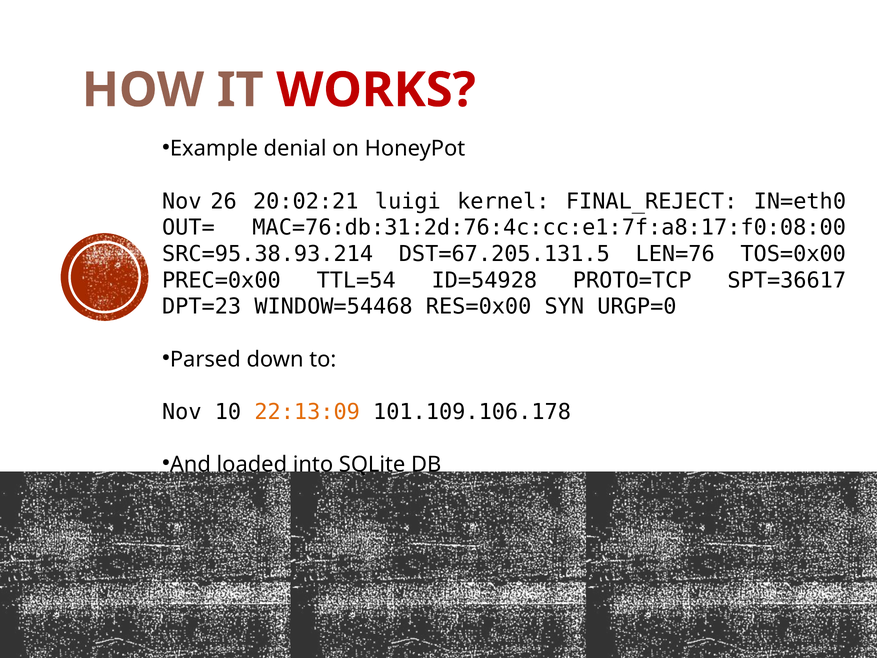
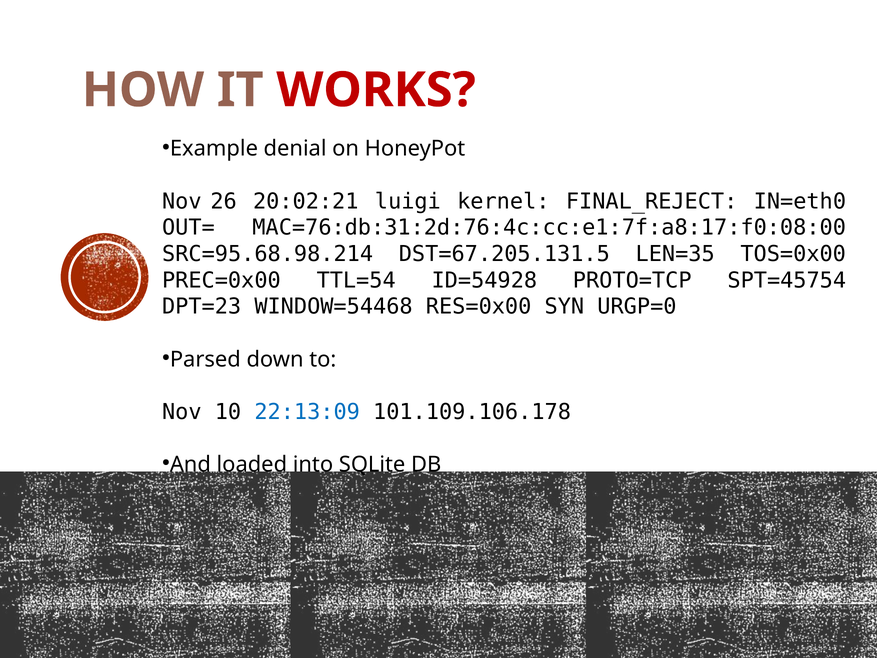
SRC=95.38.93.214: SRC=95.38.93.214 -> SRC=95.68.98.214
LEN=76: LEN=76 -> LEN=35
SPT=36617: SPT=36617 -> SPT=45754
22:13:09 colour: orange -> blue
